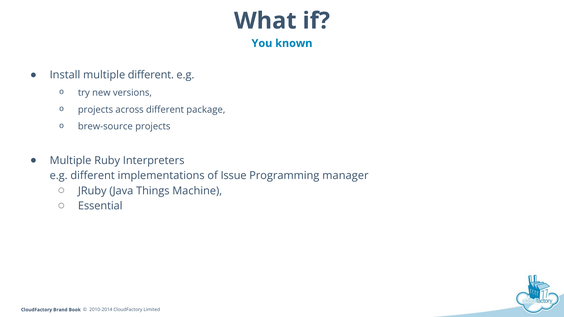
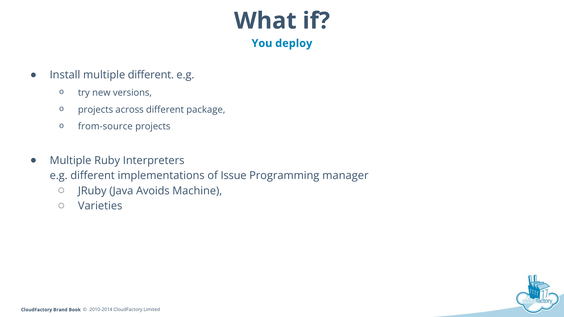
known: known -> deploy
brew-source: brew-source -> from-source
Things: Things -> Avoids
Essential: Essential -> Varieties
